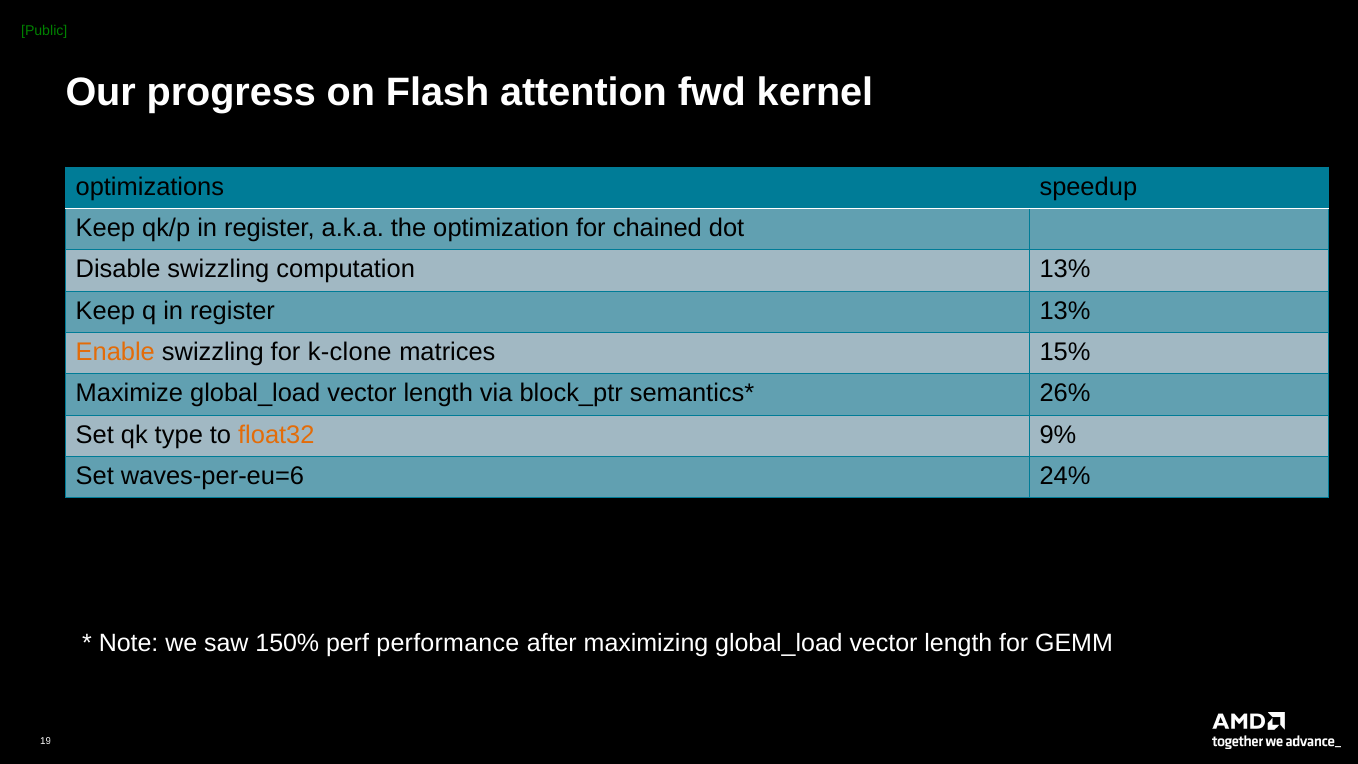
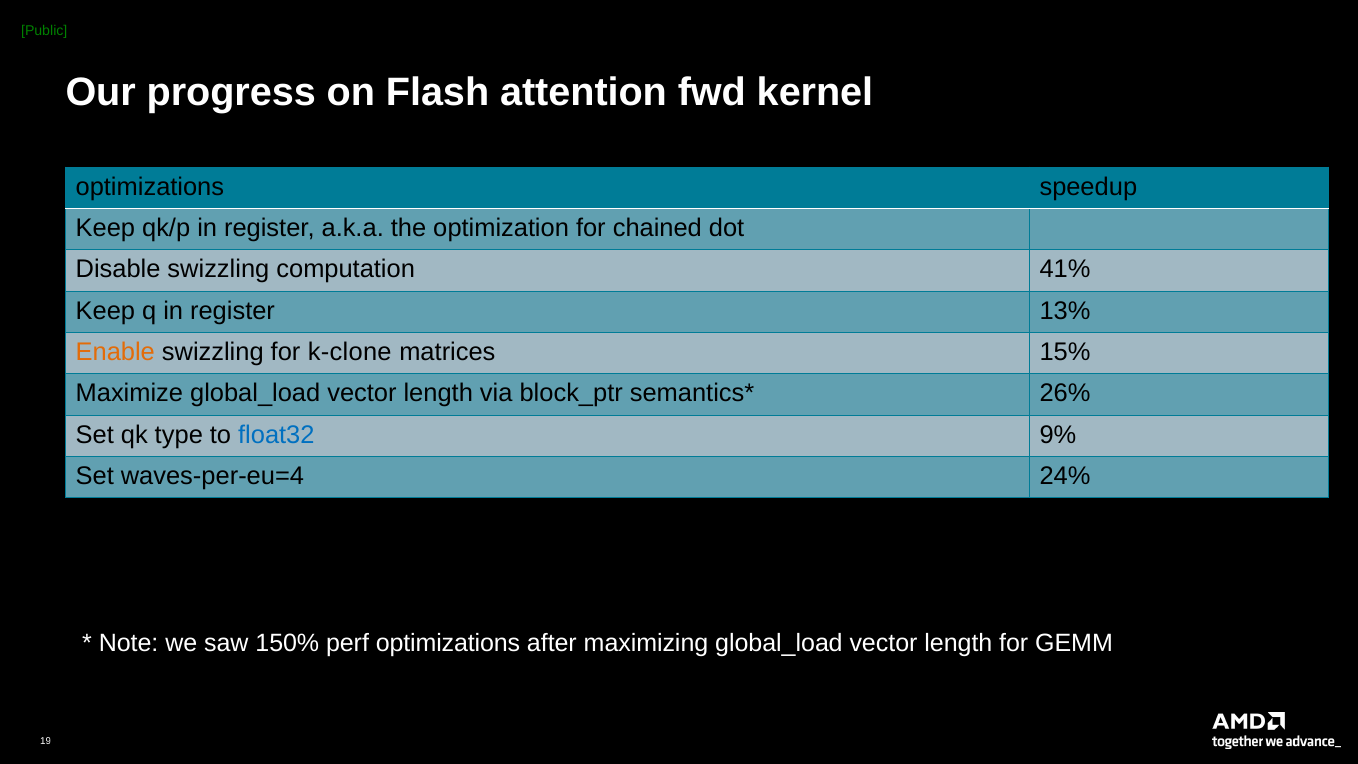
computation 13%: 13% -> 41%
float32 colour: orange -> blue
waves-per-eu=6: waves-per-eu=6 -> waves-per-eu=4
perf performance: performance -> optimizations
